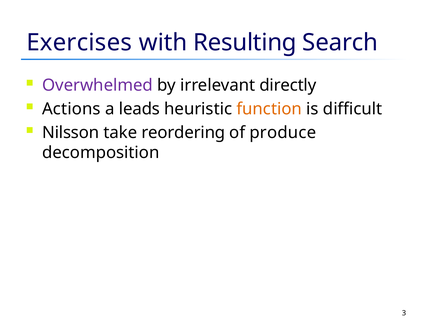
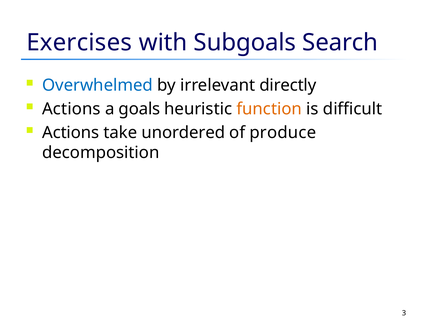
Resulting: Resulting -> Subgoals
Overwhelmed colour: purple -> blue
leads: leads -> goals
Nilsson at (71, 132): Nilsson -> Actions
reordering: reordering -> unordered
